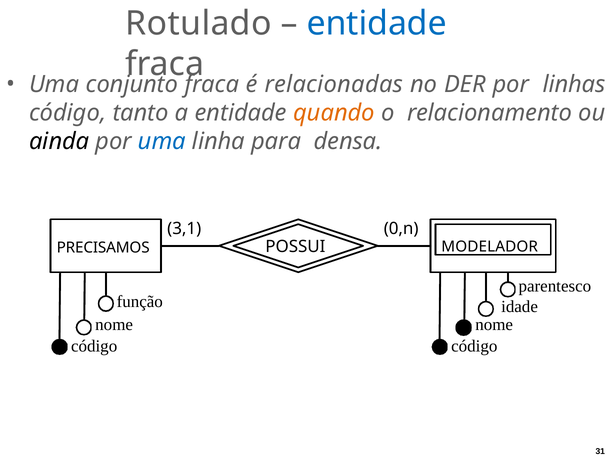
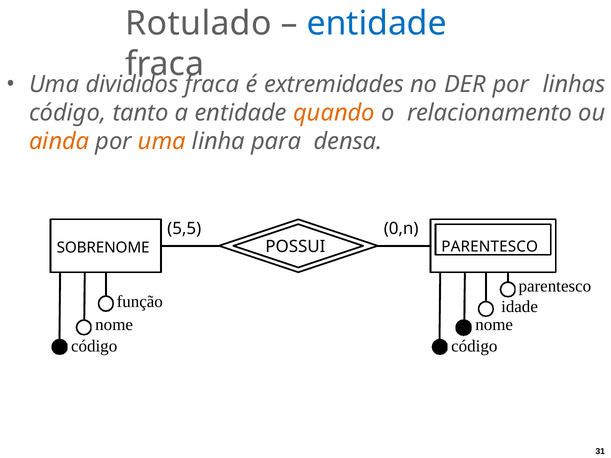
conjunto: conjunto -> divididos
relacionadas: relacionadas -> extremidades
ainda colour: black -> orange
uma at (162, 141) colour: blue -> orange
3,1: 3,1 -> 5,5
POSSUI MODELADOR: MODELADOR -> PARENTESCO
PRECISAMOS: PRECISAMOS -> SOBRENOME
